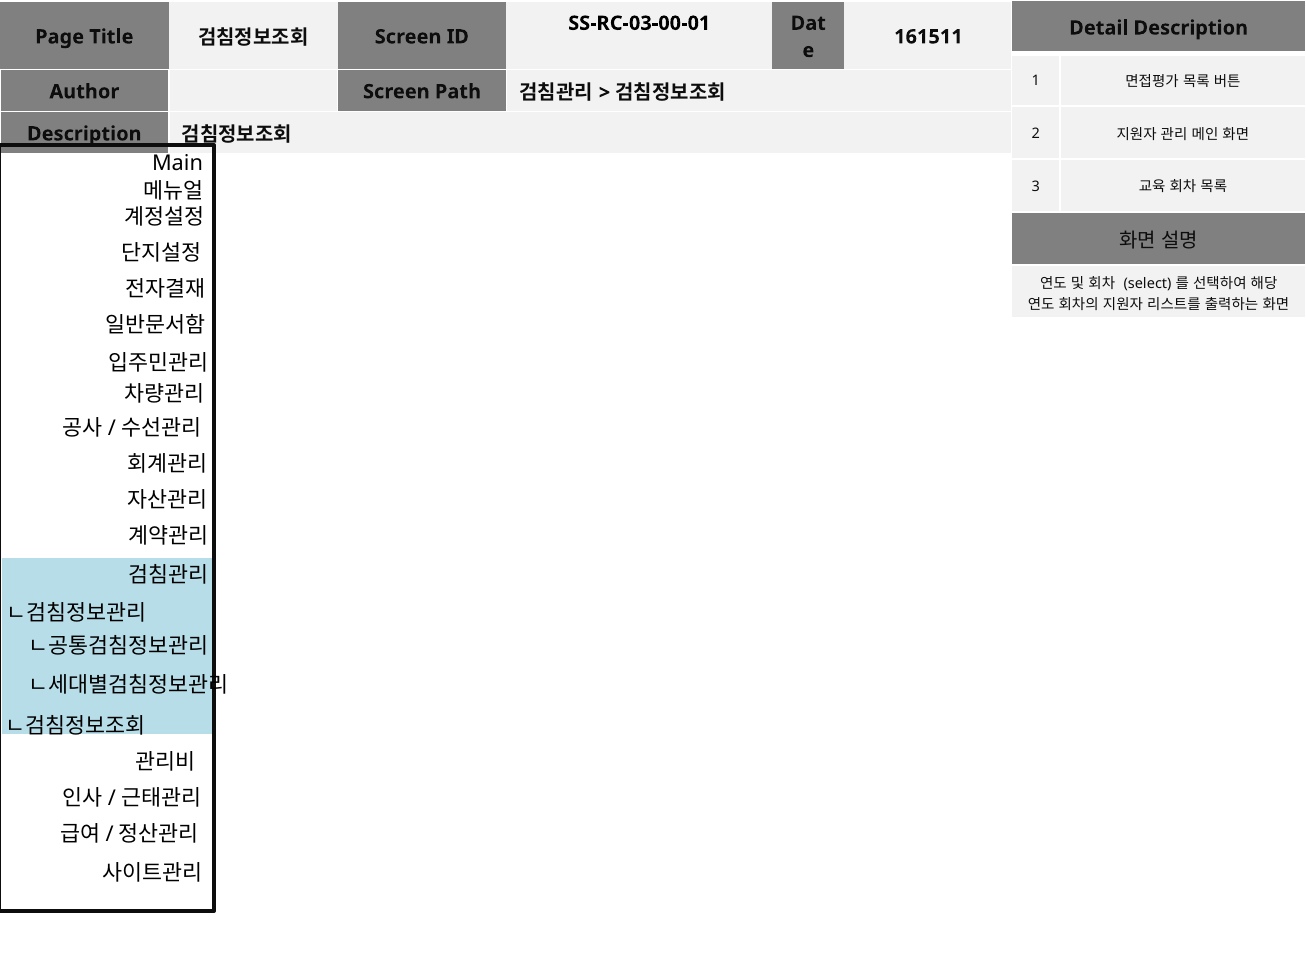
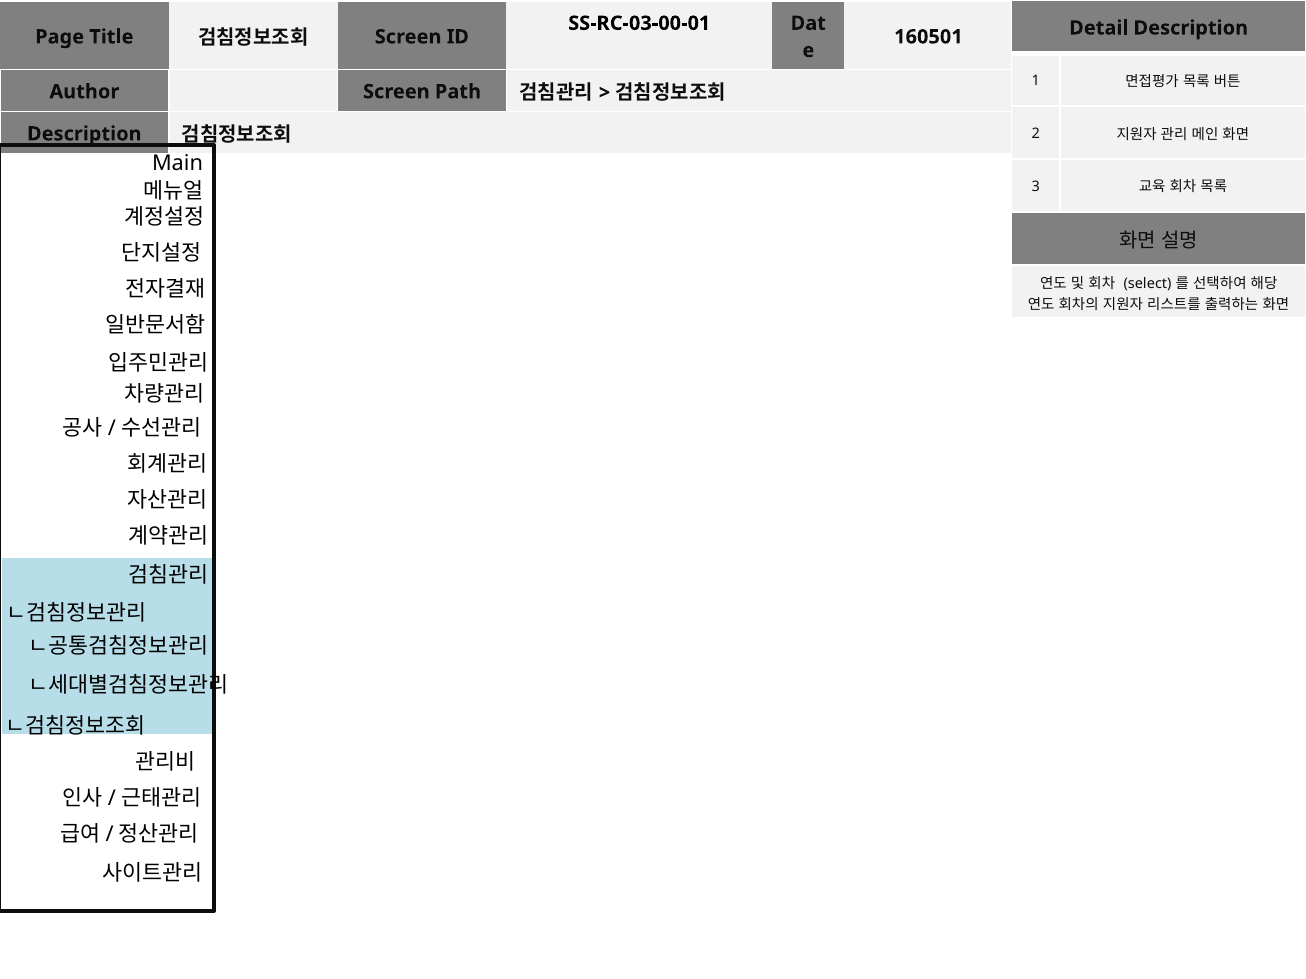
161511: 161511 -> 160501
